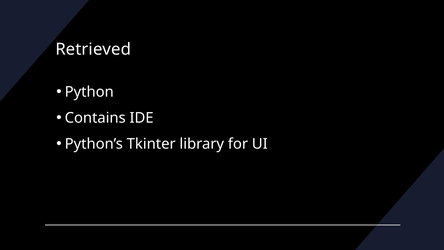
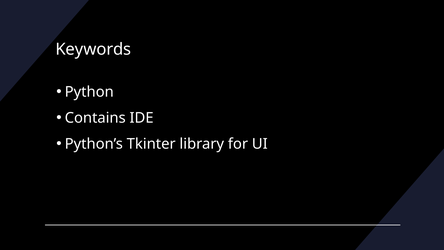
Retrieved: Retrieved -> Keywords
